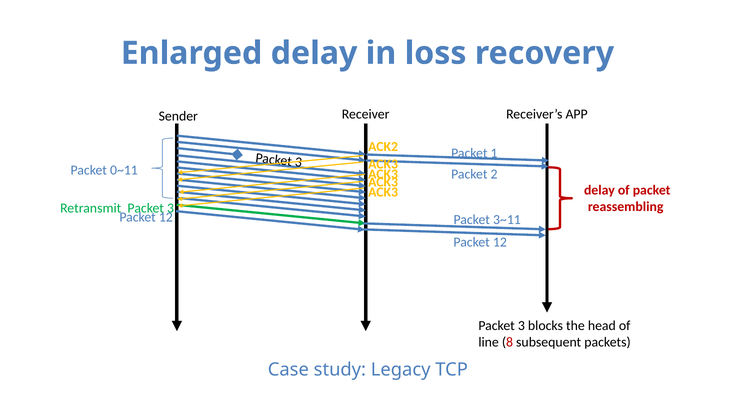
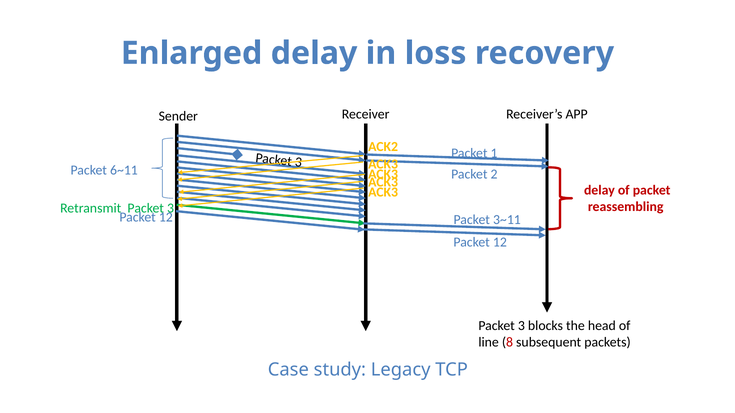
0~11: 0~11 -> 6~11
